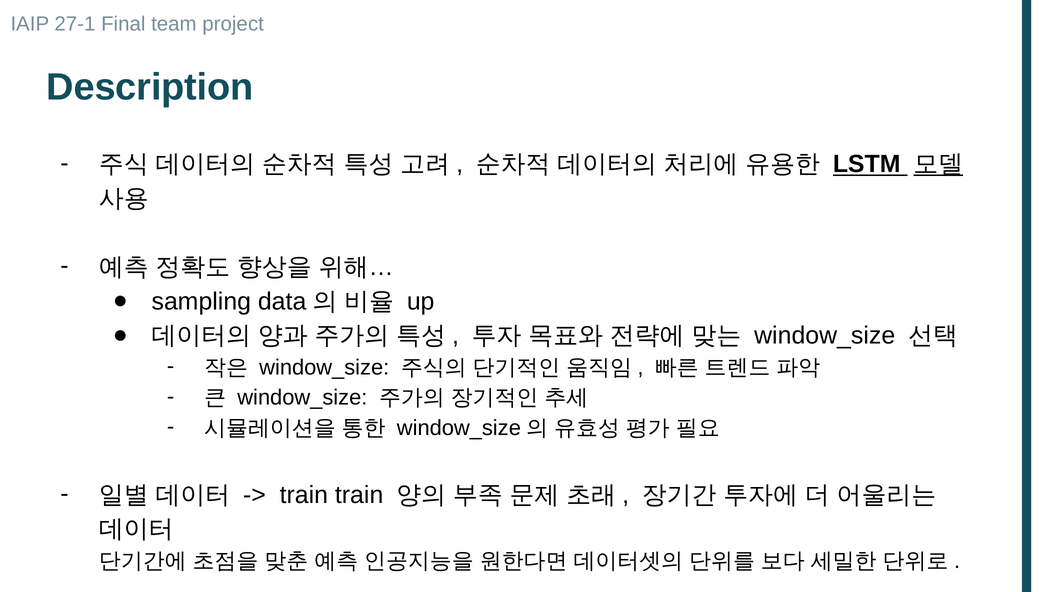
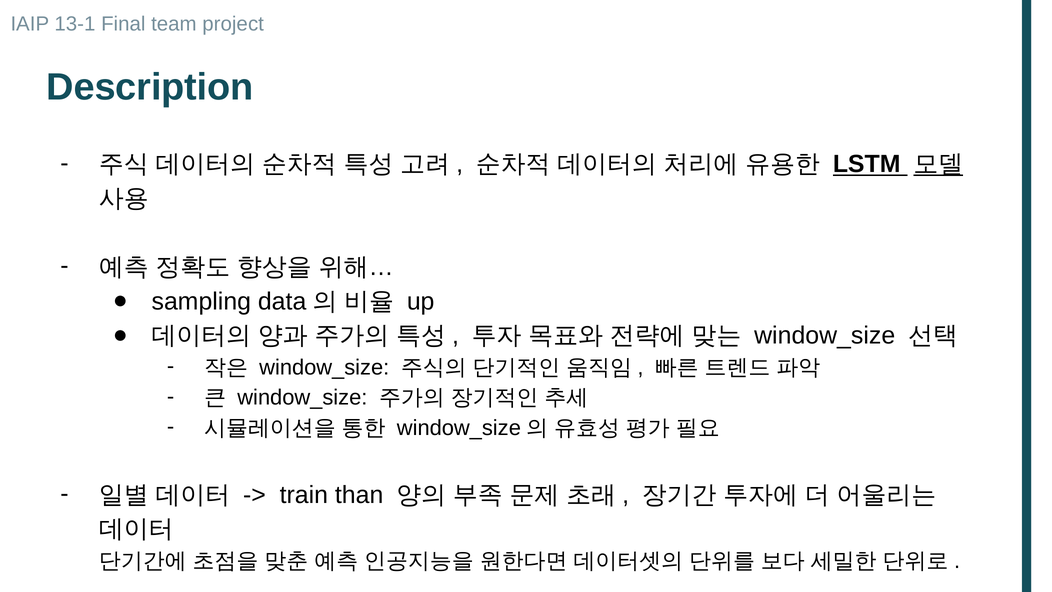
27-1: 27-1 -> 13-1
train train: train -> than
